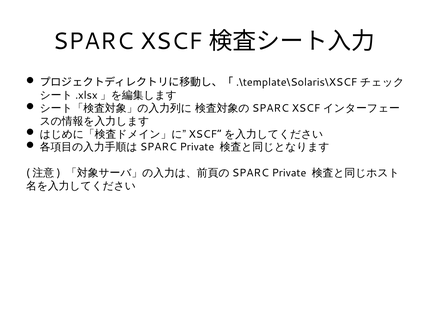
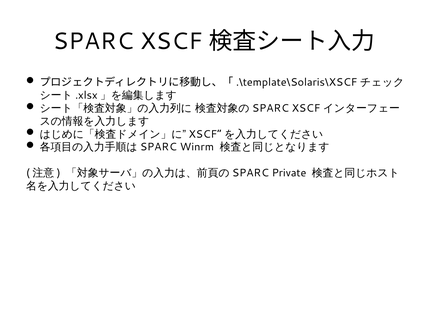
Private at (197, 147): Private -> Winrm
